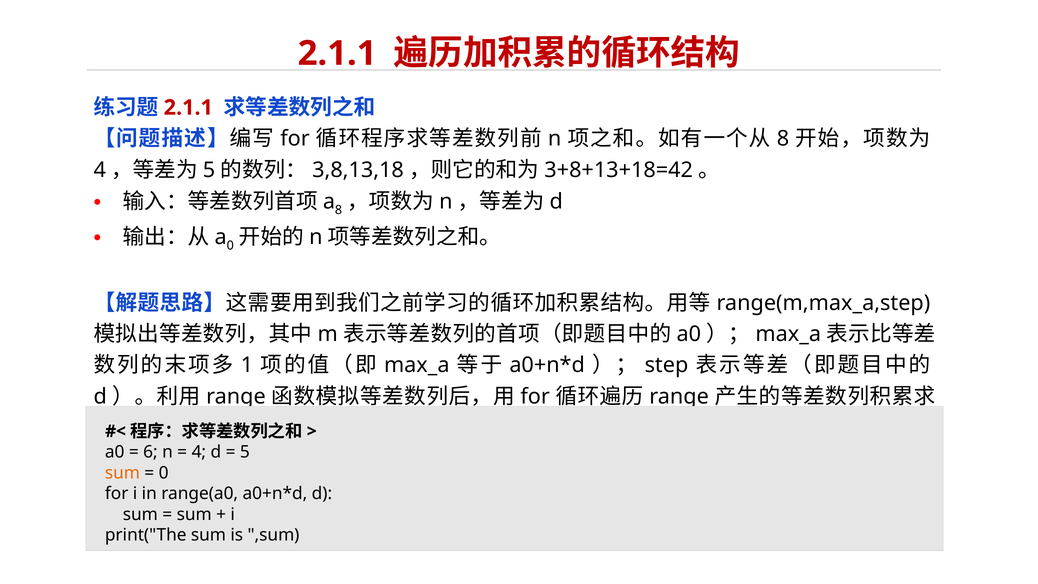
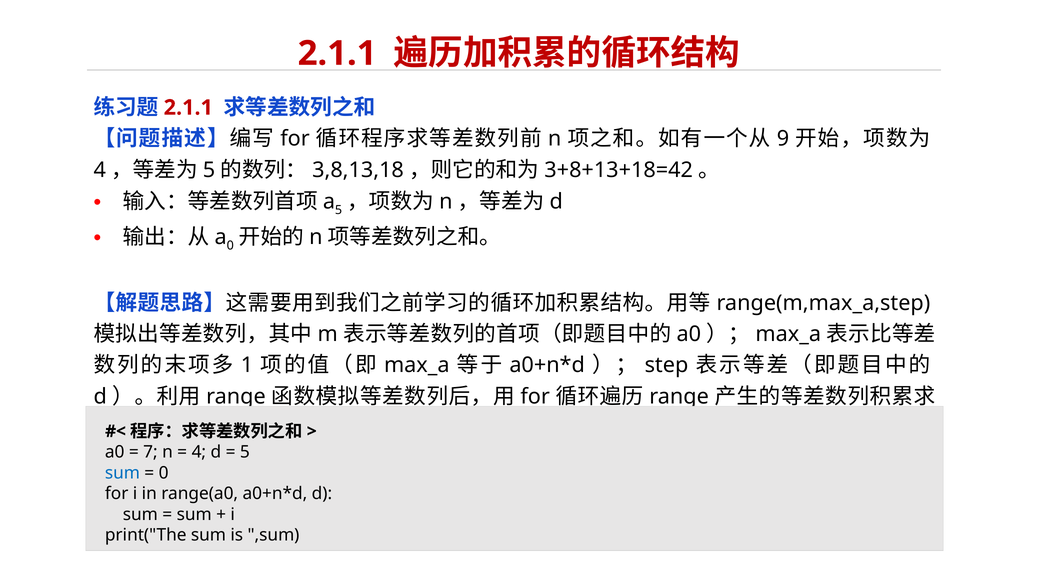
8 at (783, 139): 8 -> 9
8 at (339, 210): 8 -> 5
6: 6 -> 7
sum at (122, 473) colour: orange -> blue
